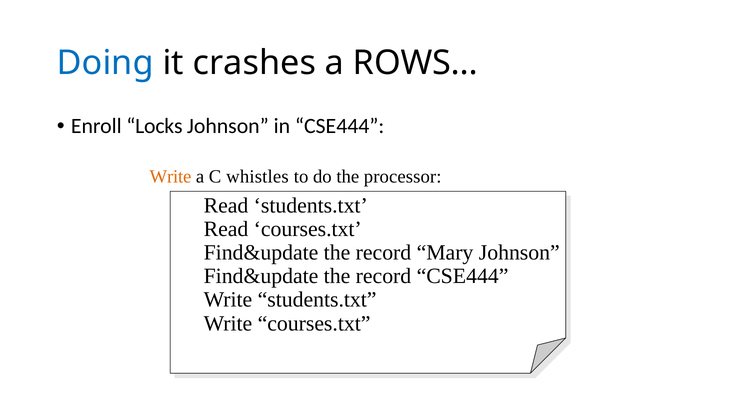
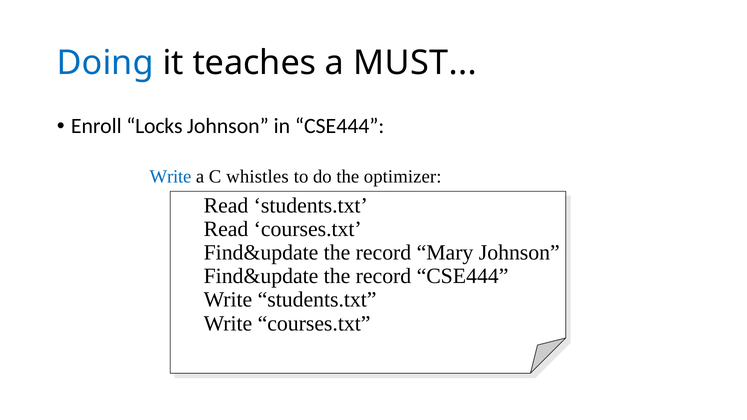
crashes: crashes -> teaches
ROWS: ROWS -> MUST
Write at (170, 177) colour: orange -> blue
processor: processor -> optimizer
